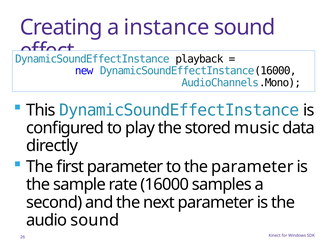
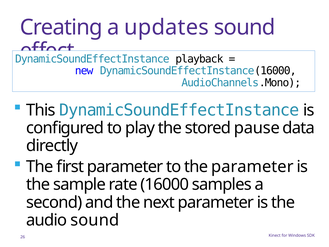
instance: instance -> updates
music: music -> pause
